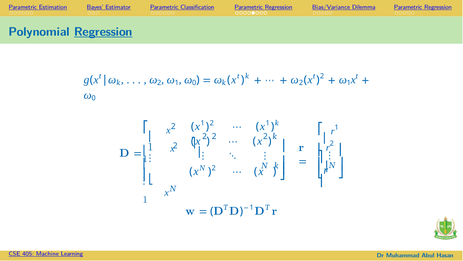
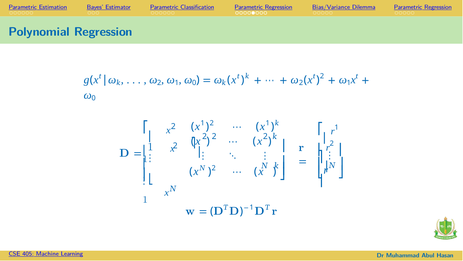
Regression at (103, 32) underline: present -> none
